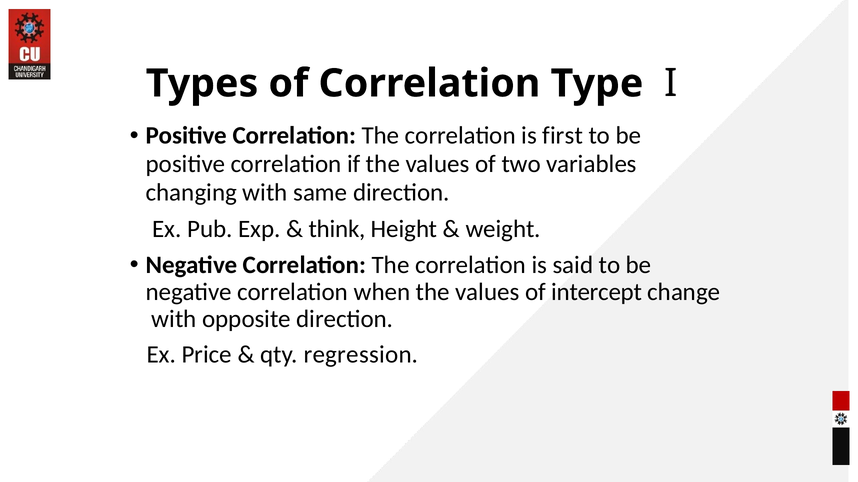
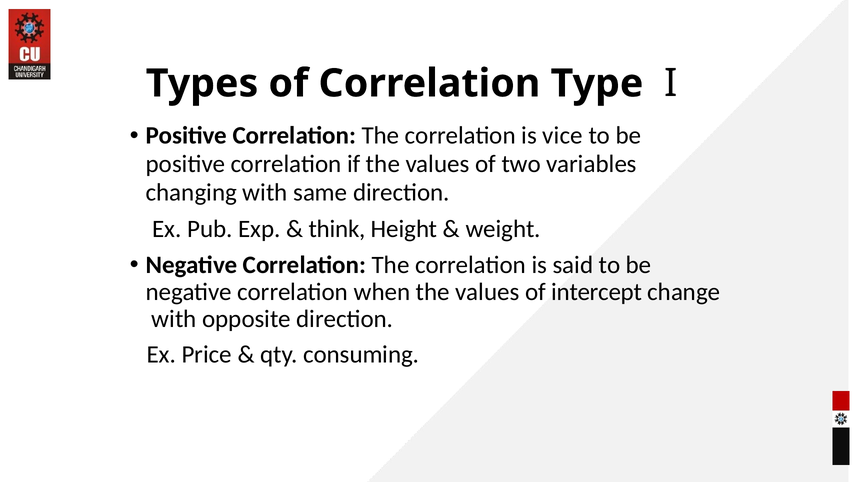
first: first -> vice
regression: regression -> consuming
